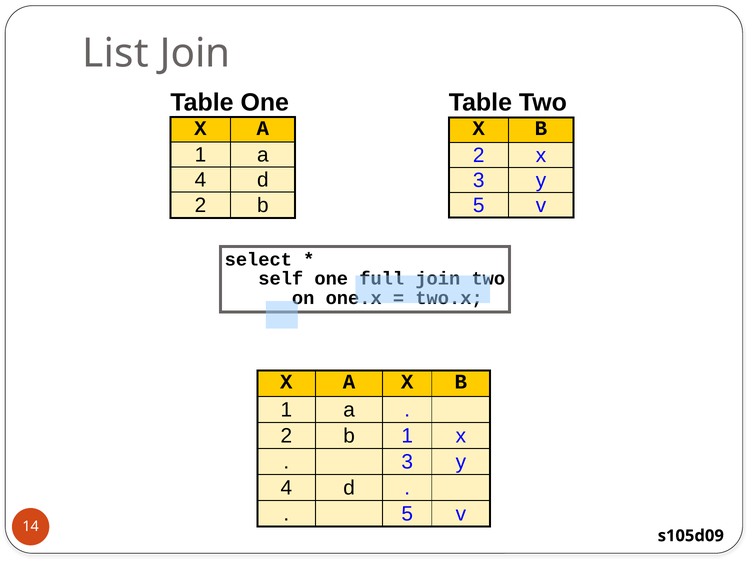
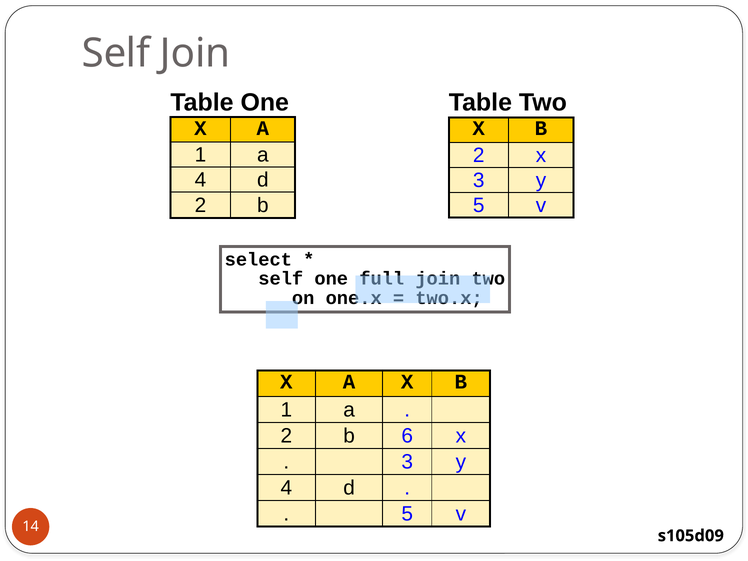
List at (115, 53): List -> Self
2 b 1: 1 -> 6
